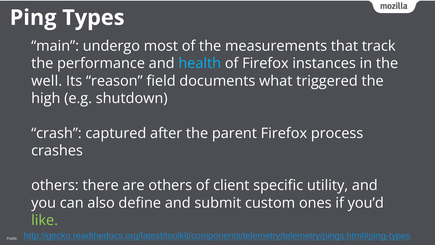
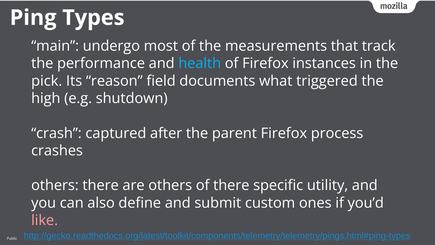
well: well -> pick
of client: client -> there
like colour: light green -> pink
